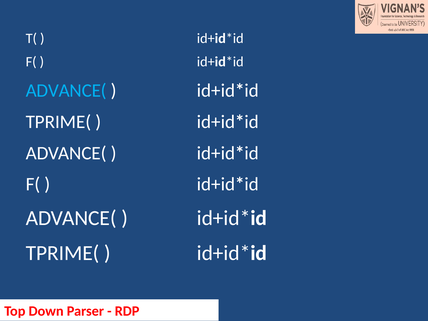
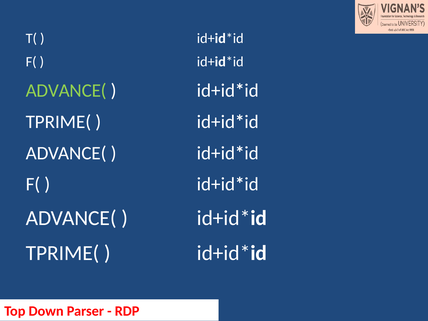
ADVANCE( at (66, 91) colour: light blue -> light green
